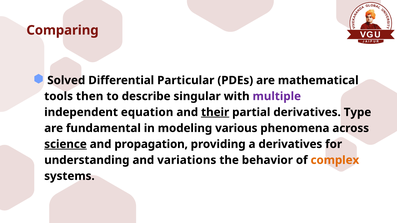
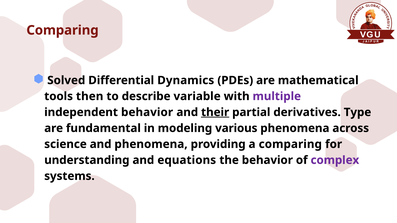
Particular: Particular -> Dynamics
singular: singular -> variable
independent equation: equation -> behavior
science underline: present -> none
and propagation: propagation -> phenomena
a derivatives: derivatives -> comparing
variations: variations -> equations
complex colour: orange -> purple
